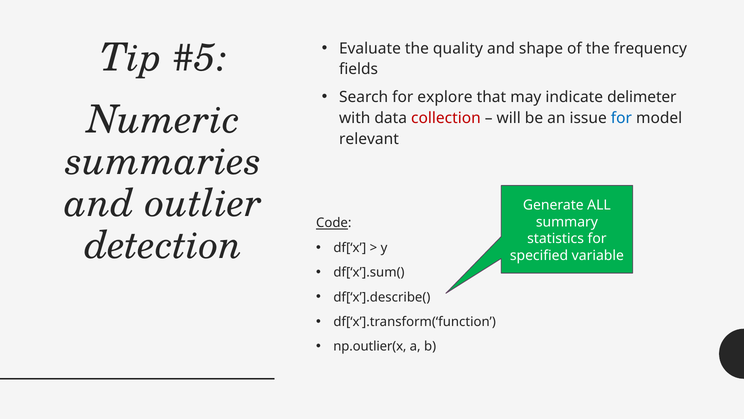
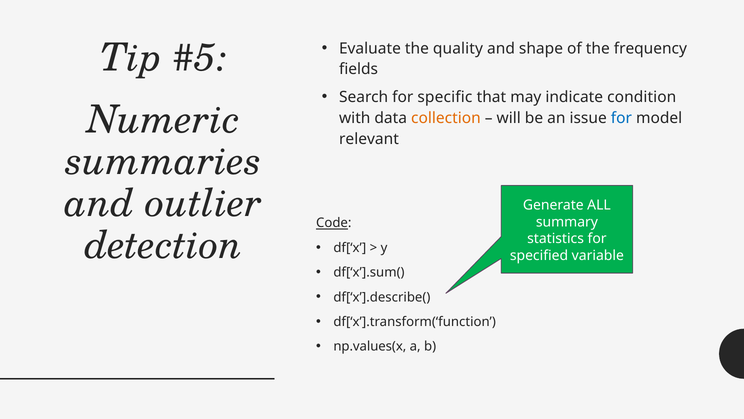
explore: explore -> specific
delimeter: delimeter -> condition
collection colour: red -> orange
np.outlier(x: np.outlier(x -> np.values(x
